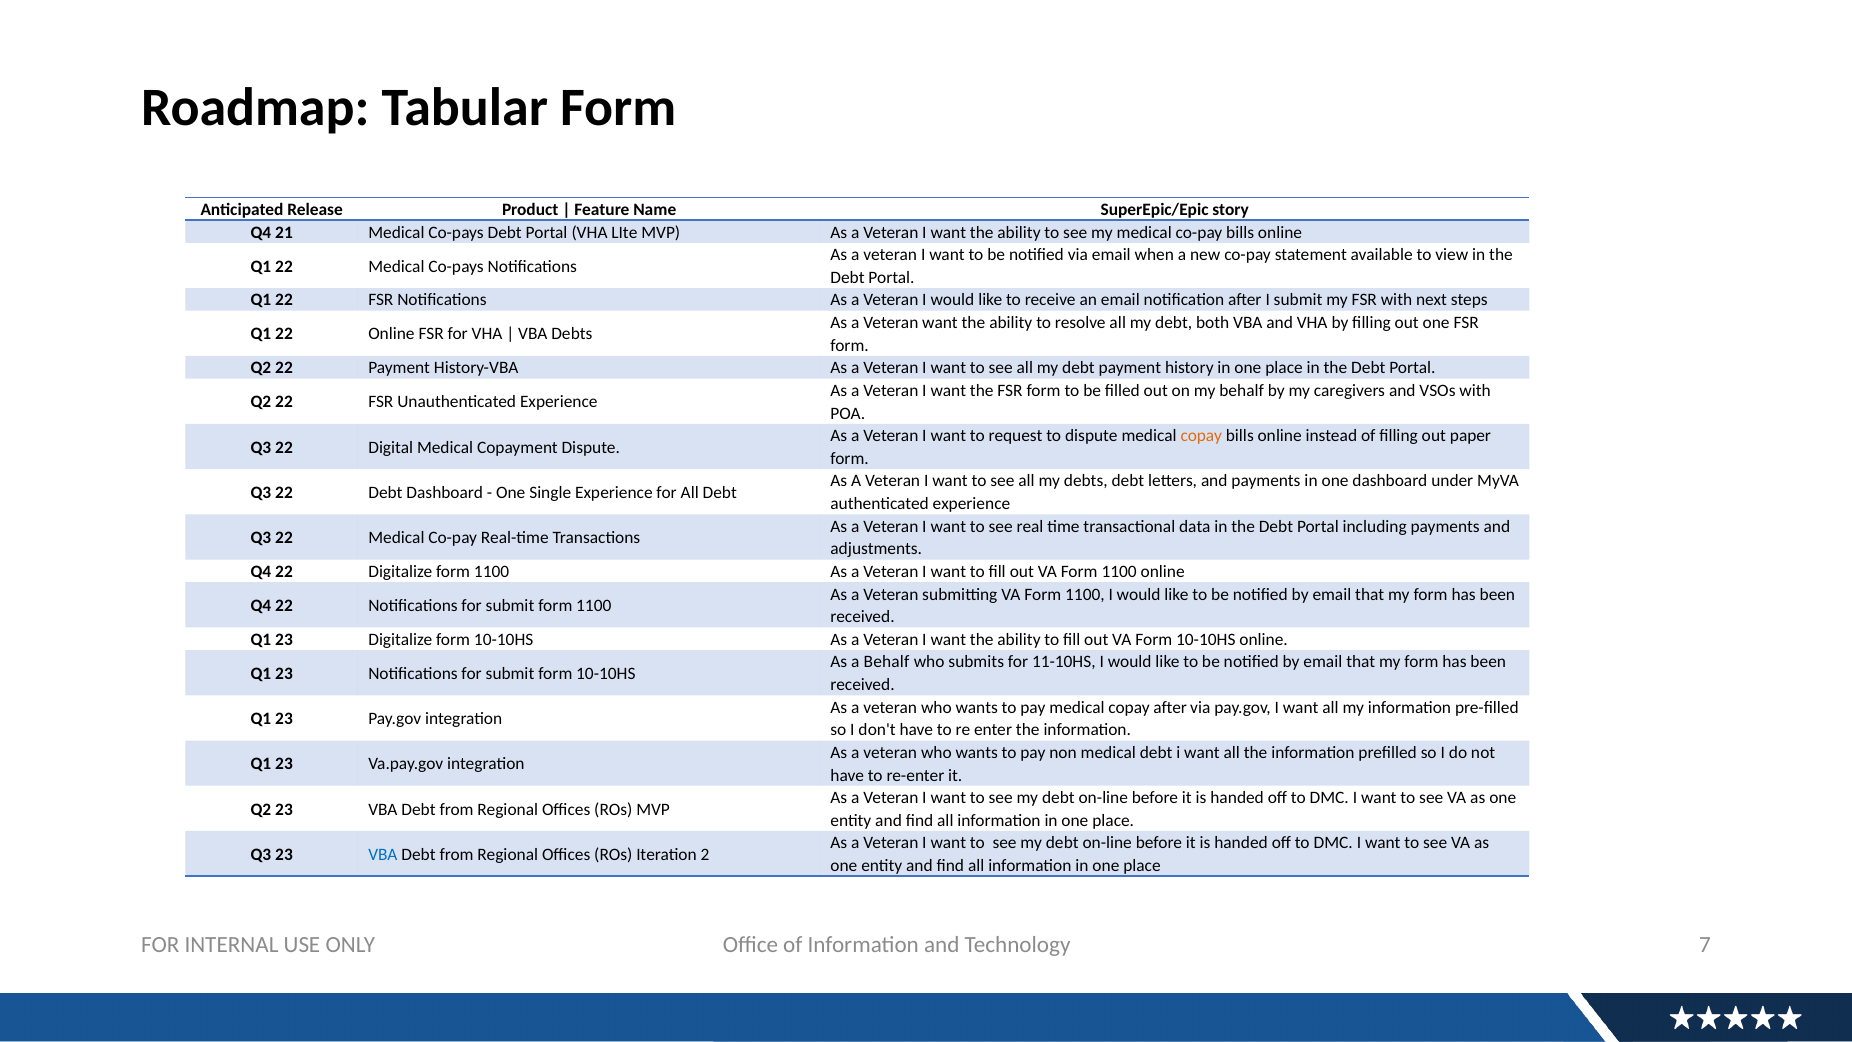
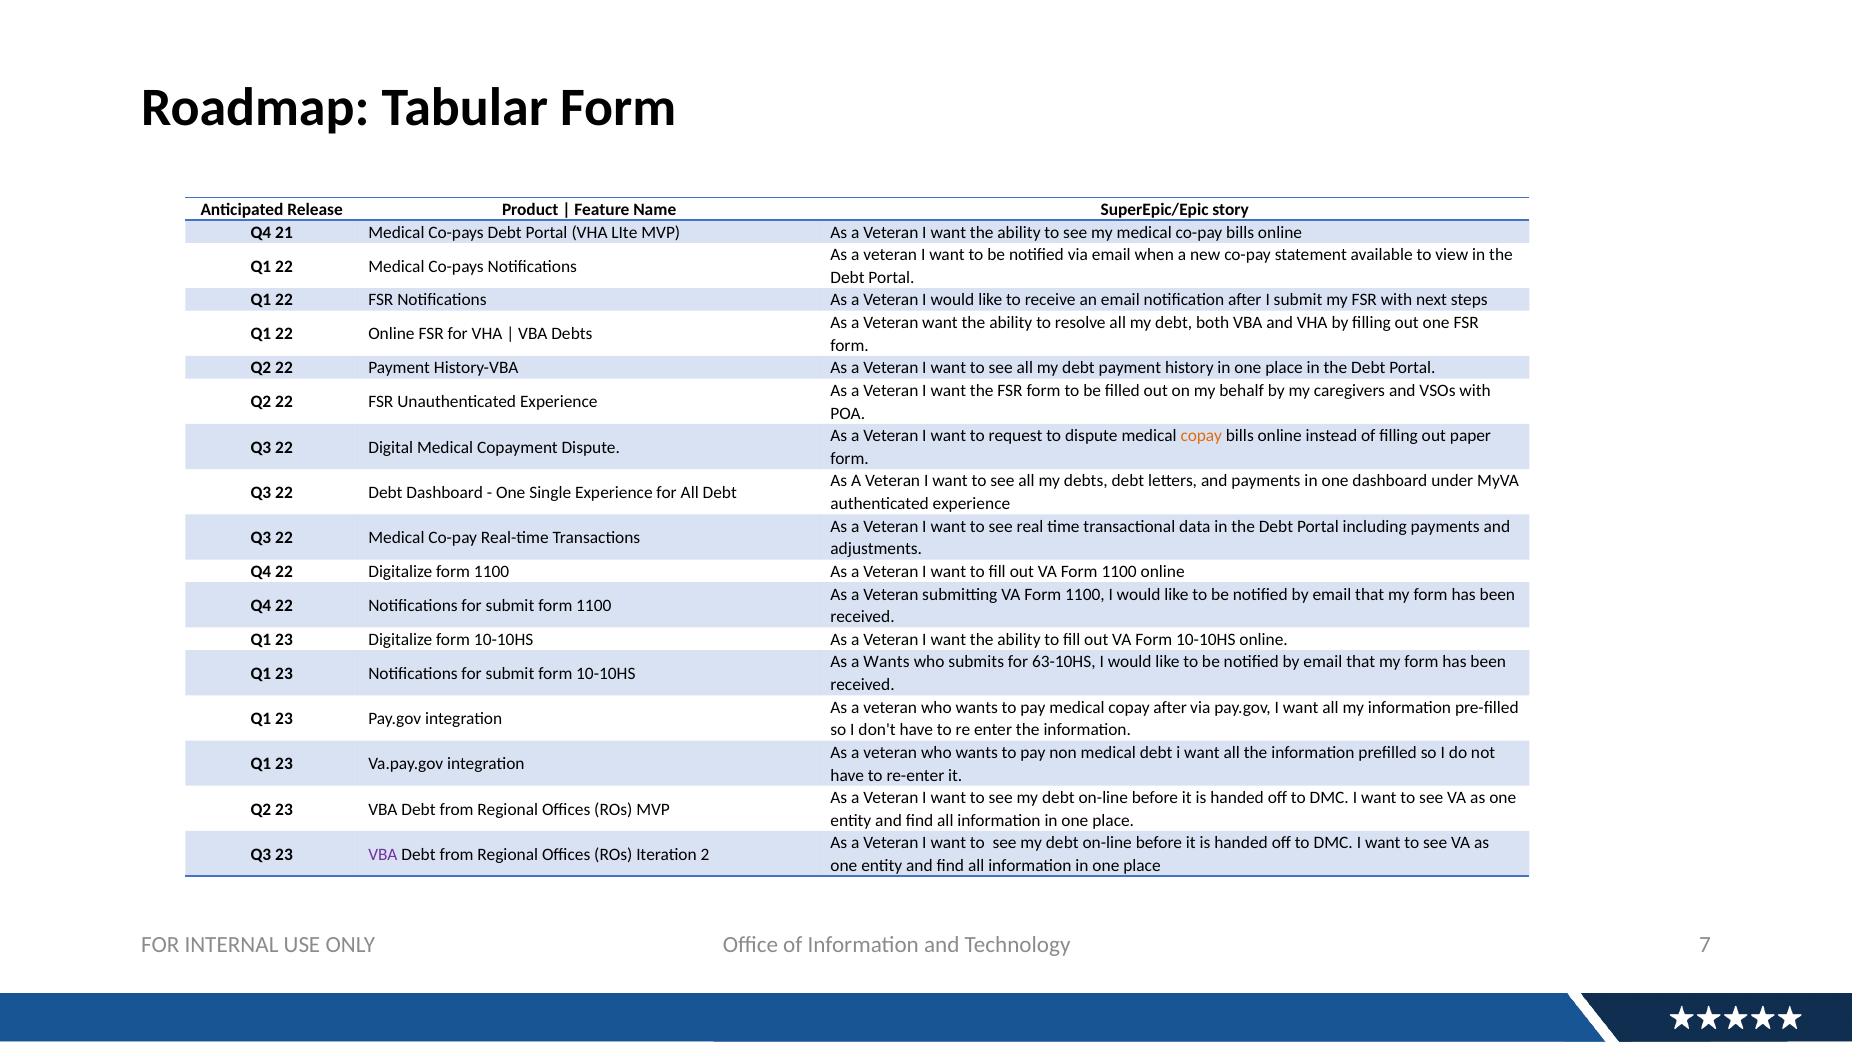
a Behalf: Behalf -> Wants
11-10HS: 11-10HS -> 63-10HS
VBA at (383, 854) colour: blue -> purple
